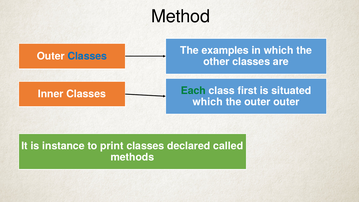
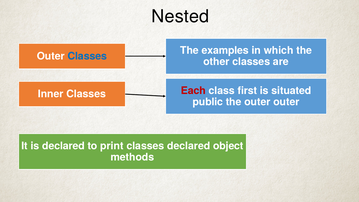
Method: Method -> Nested
Each colour: green -> red
which at (208, 102): which -> public
is instance: instance -> declared
called: called -> object
